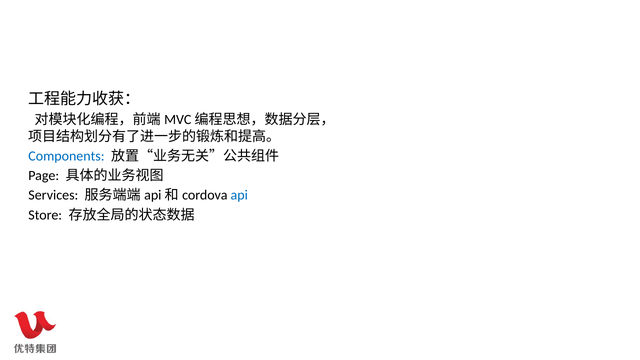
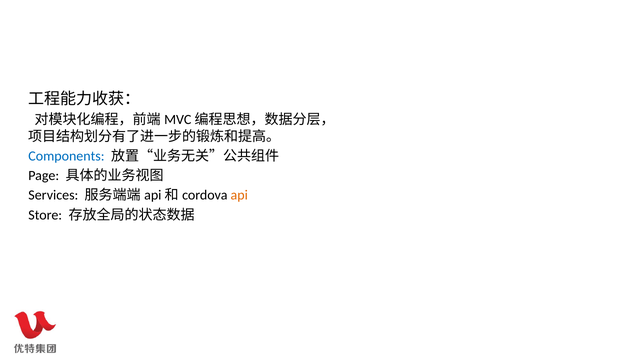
api colour: blue -> orange
